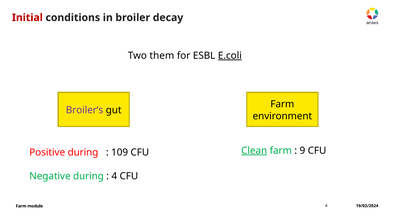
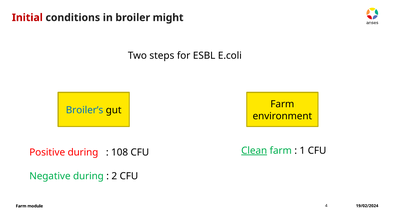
decay: decay -> might
them: them -> steps
E.coli underline: present -> none
Broiler’s colour: purple -> blue
9: 9 -> 1
109: 109 -> 108
4 at (114, 176): 4 -> 2
